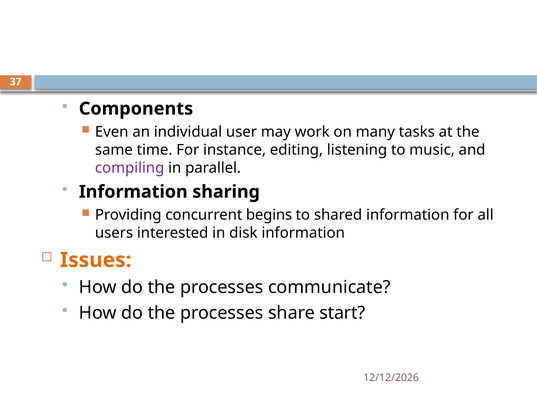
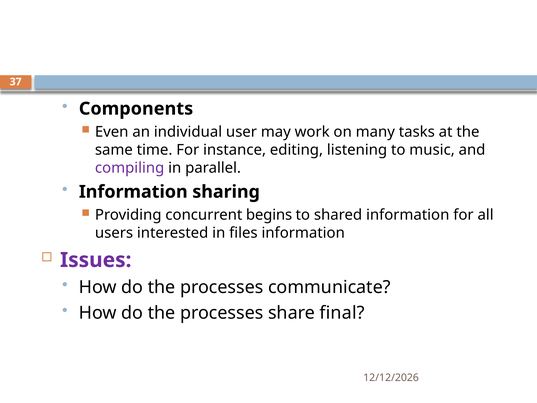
disk: disk -> files
Issues colour: orange -> purple
start: start -> final
